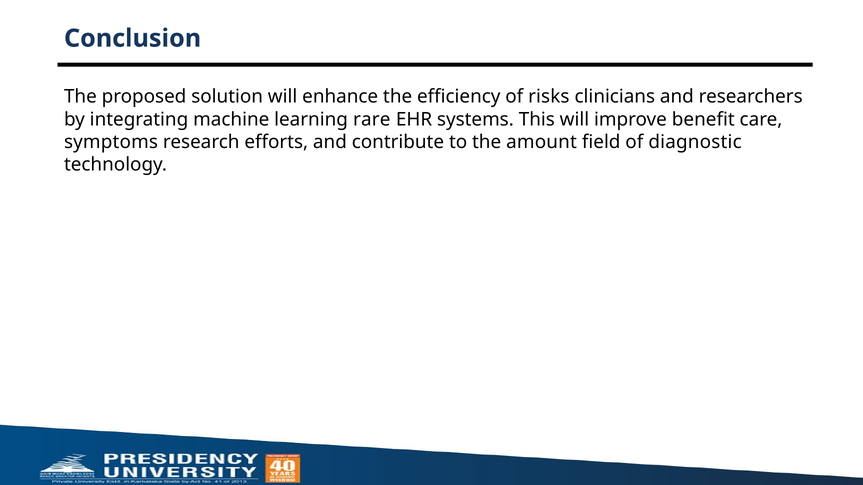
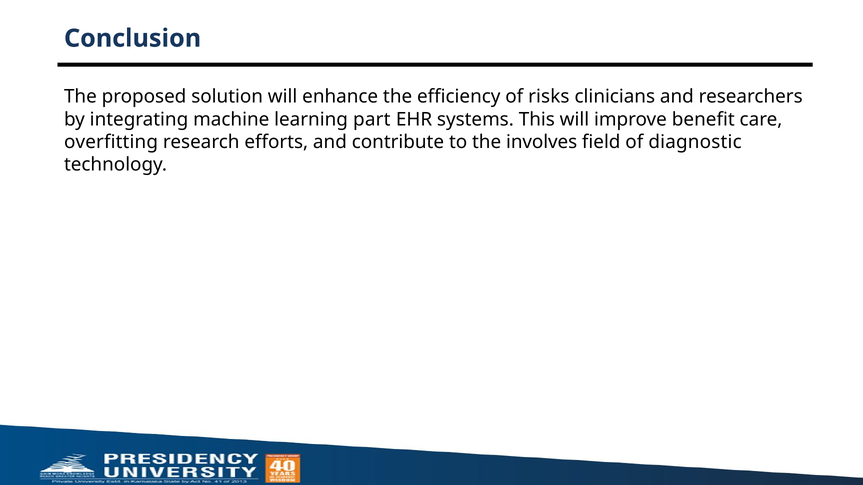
rare: rare -> part
symptoms: symptoms -> overfitting
amount: amount -> involves
